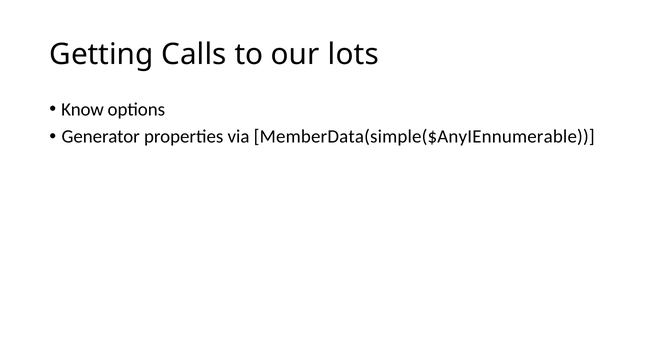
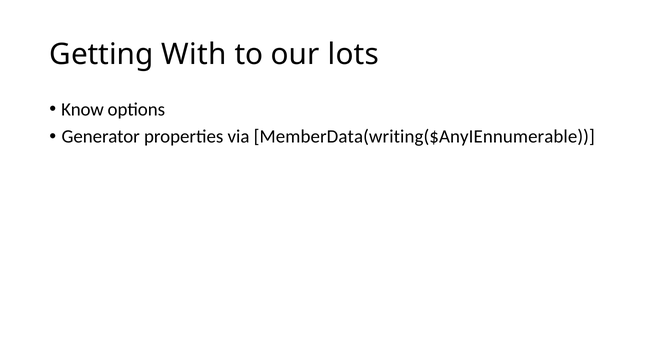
Calls: Calls -> With
MemberData(simple($AnyIEnnumerable: MemberData(simple($AnyIEnnumerable -> MemberData(writing($AnyIEnnumerable
